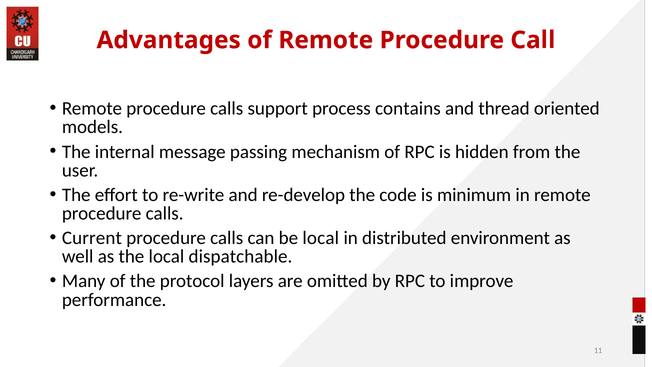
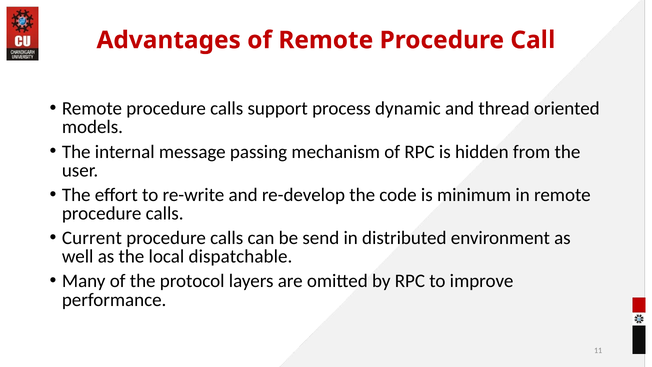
contains: contains -> dynamic
be local: local -> send
